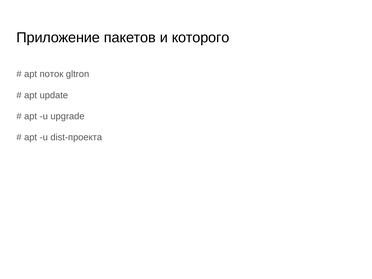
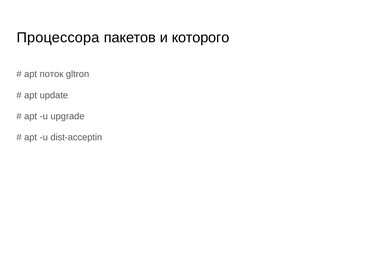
Приложение: Приложение -> Процессора
dist-проекта: dist-проекта -> dist-acceptin
